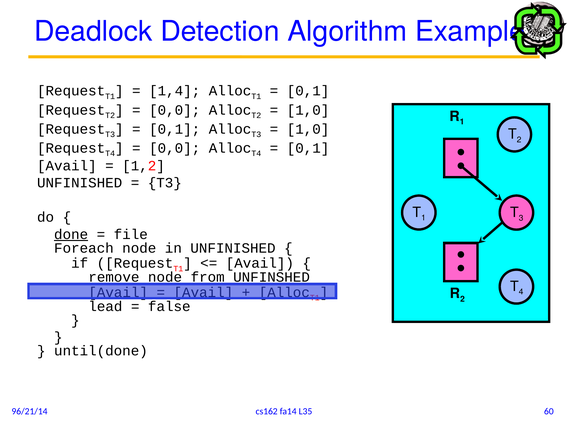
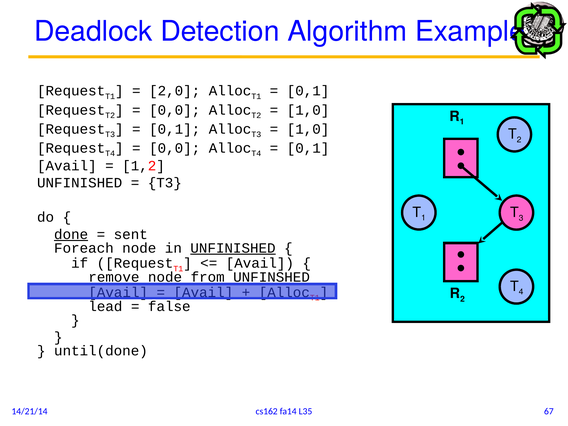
1,4: 1,4 -> 2,0
file: file -> sent
UNFINISHED at (233, 248) underline: none -> present
60: 60 -> 67
96/21/14: 96/21/14 -> 14/21/14
